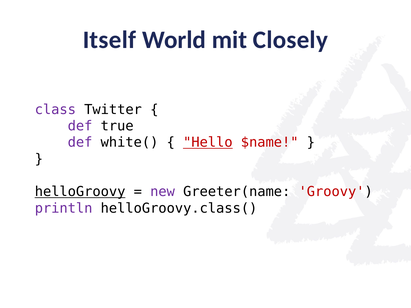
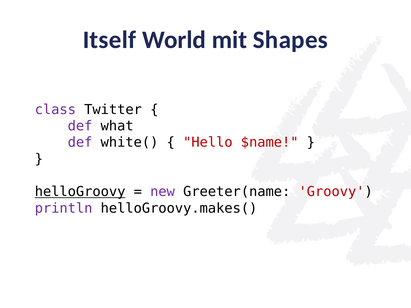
Closely: Closely -> Shapes
true: true -> what
Hello underline: present -> none
helloGroovy.class(: helloGroovy.class( -> helloGroovy.makes(
